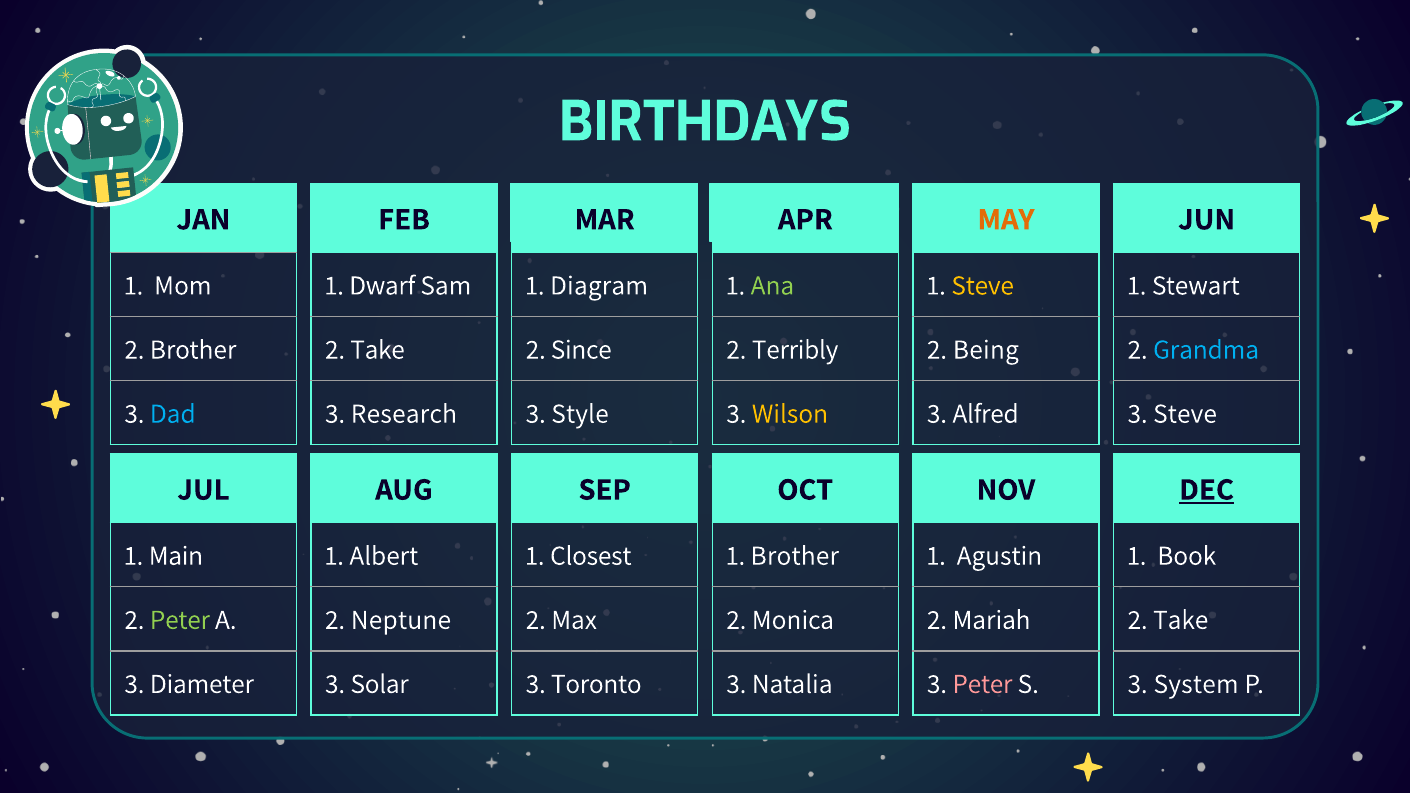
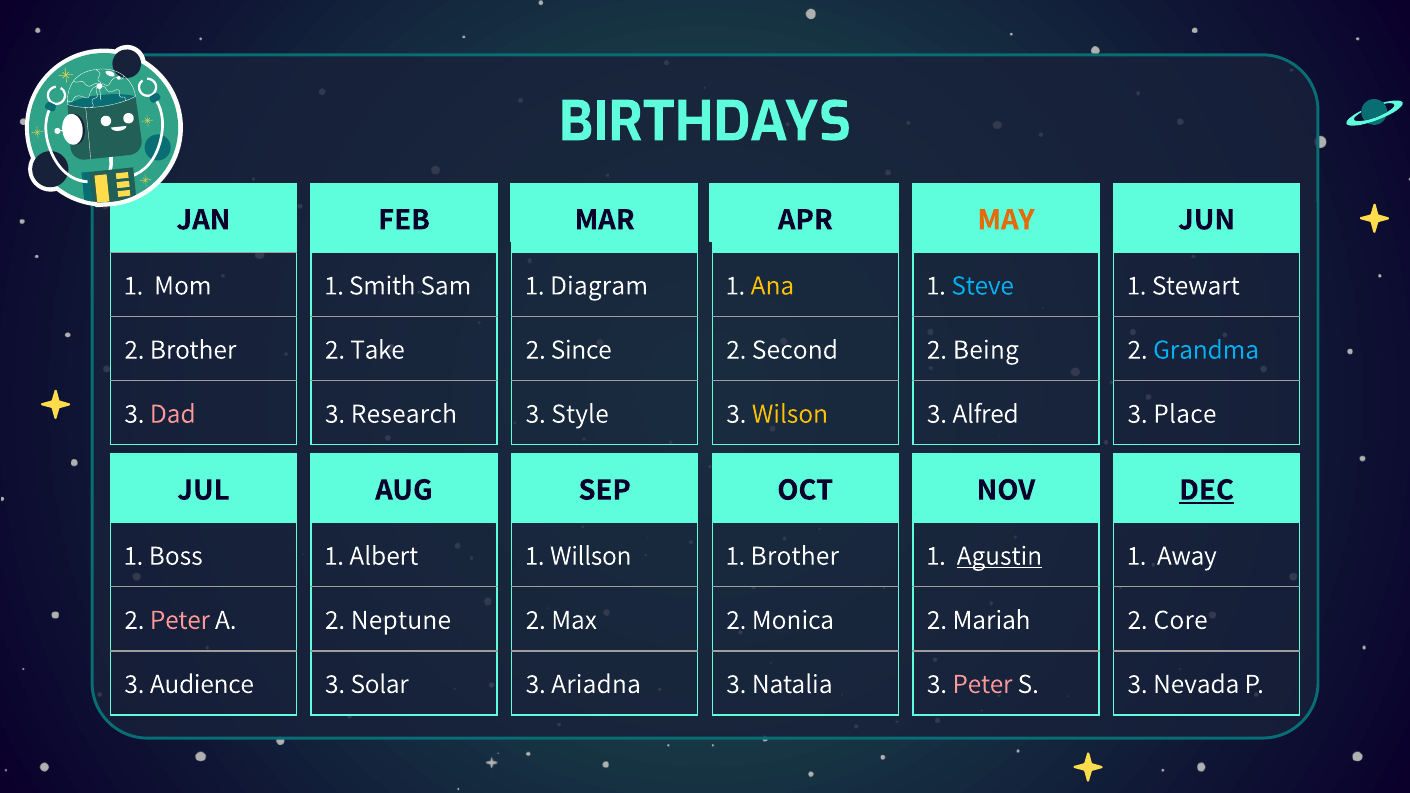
Dwarf: Dwarf -> Smith
Ana colour: light green -> yellow
Steve at (983, 285) colour: yellow -> light blue
Terribly: Terribly -> Second
Dad colour: light blue -> pink
3 Steve: Steve -> Place
Main: Main -> Boss
Closest: Closest -> Willson
Agustin underline: none -> present
Book: Book -> Away
Peter at (180, 620) colour: light green -> pink
Take at (1181, 620): Take -> Core
Diameter: Diameter -> Audience
Toronto: Toronto -> Ariadna
System: System -> Nevada
